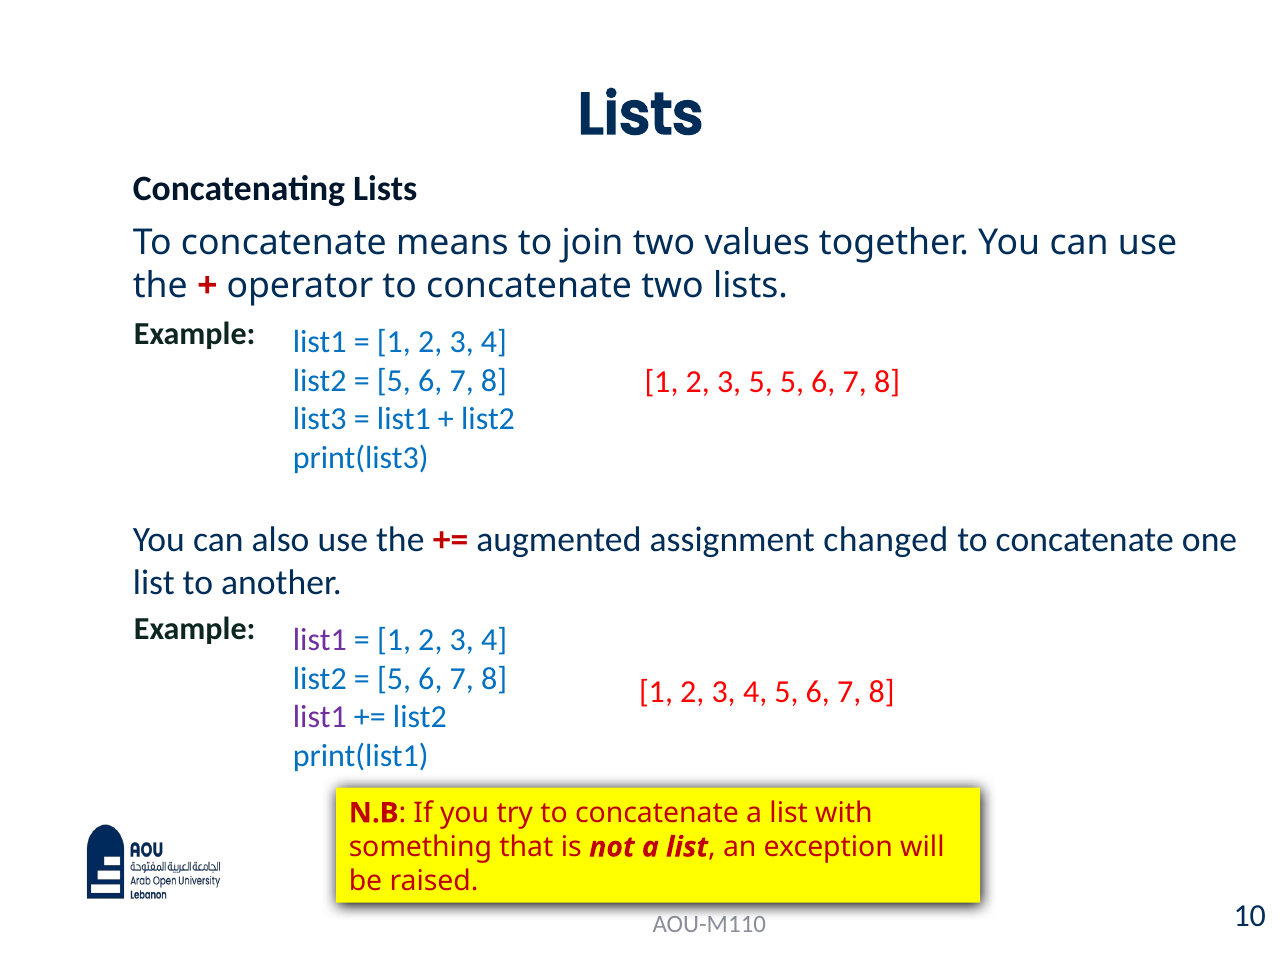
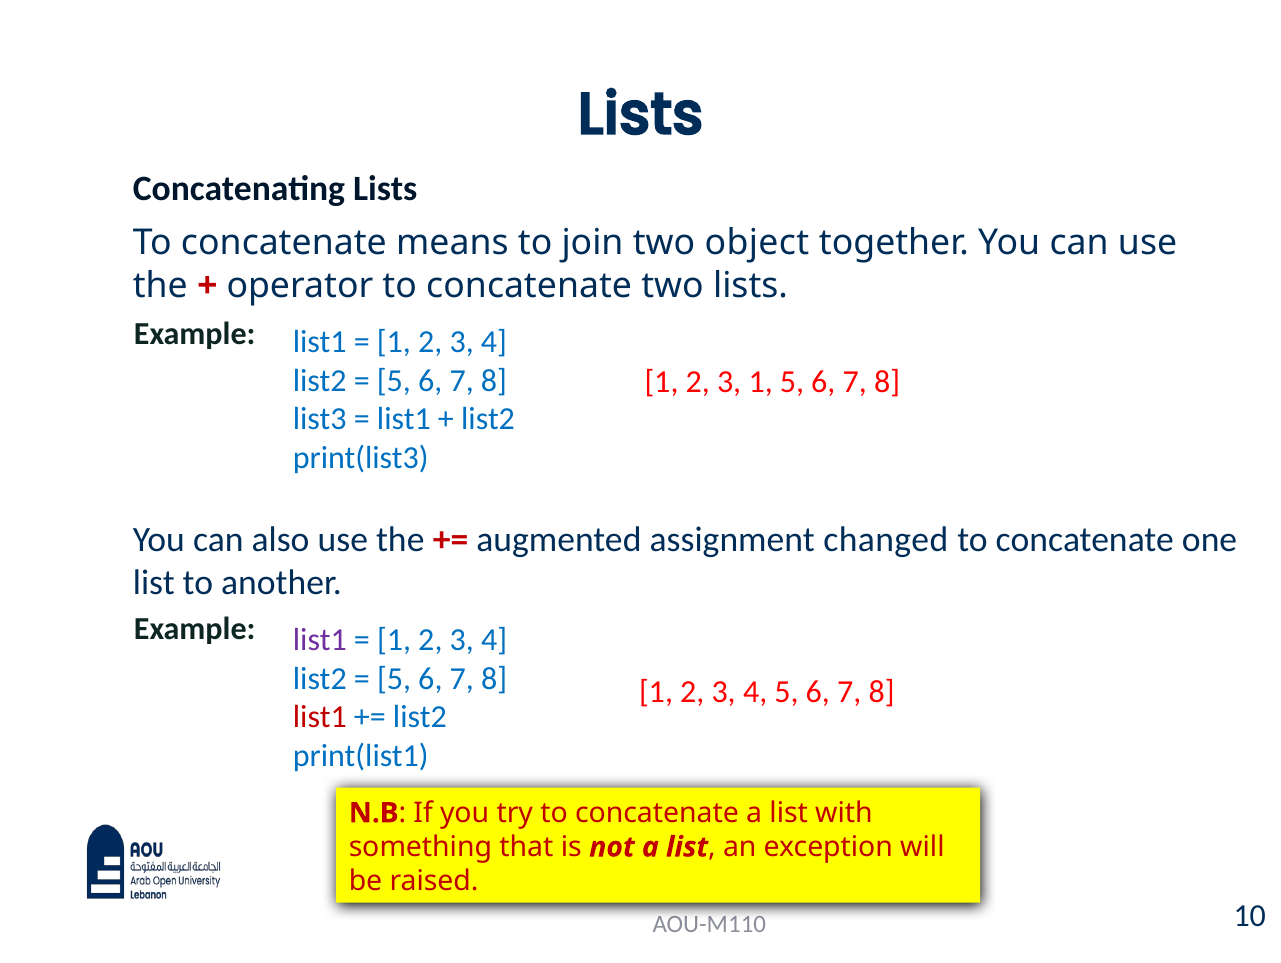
values: values -> object
3 5: 5 -> 1
list1 at (320, 717) colour: purple -> red
